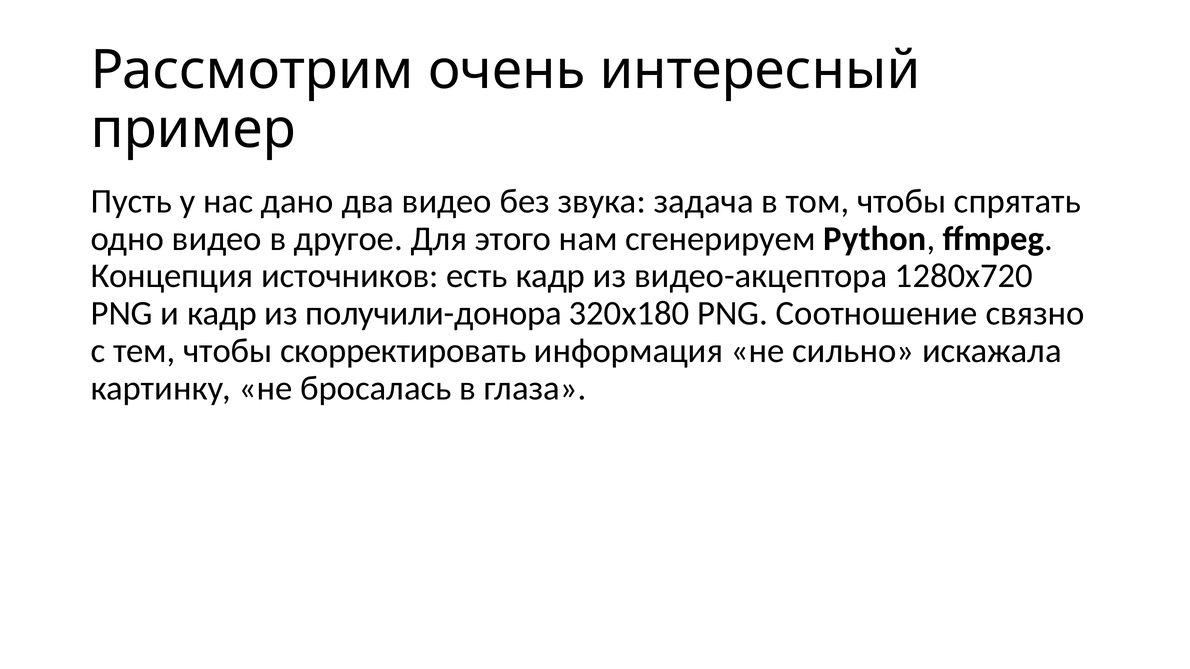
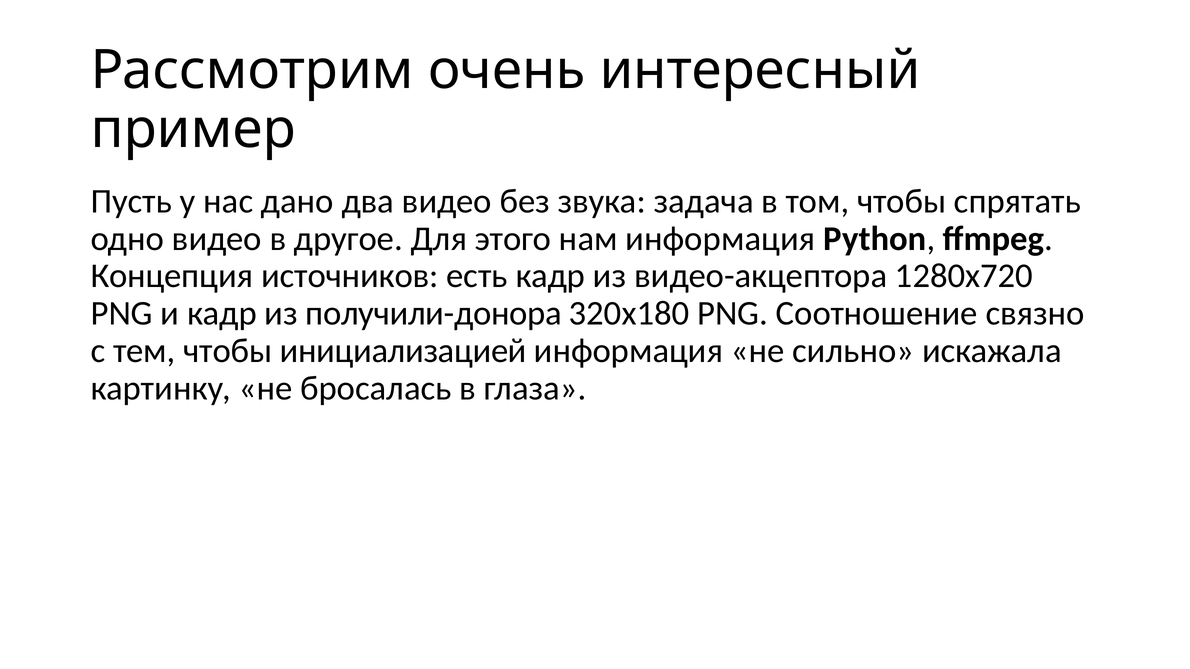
нам сгенерируем: сгенерируем -> информация
скорректировать: скорректировать -> инициализацией
